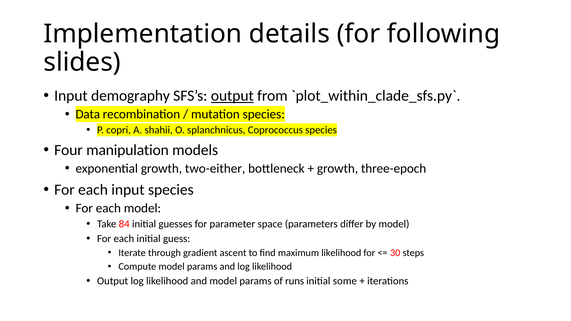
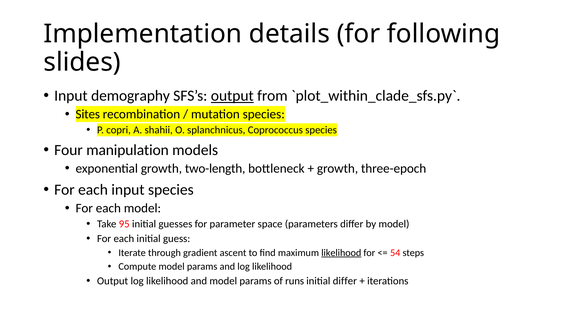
Data: Data -> Sites
two-either: two-either -> two-length
84: 84 -> 95
likelihood at (341, 253) underline: none -> present
30: 30 -> 54
initial some: some -> differ
